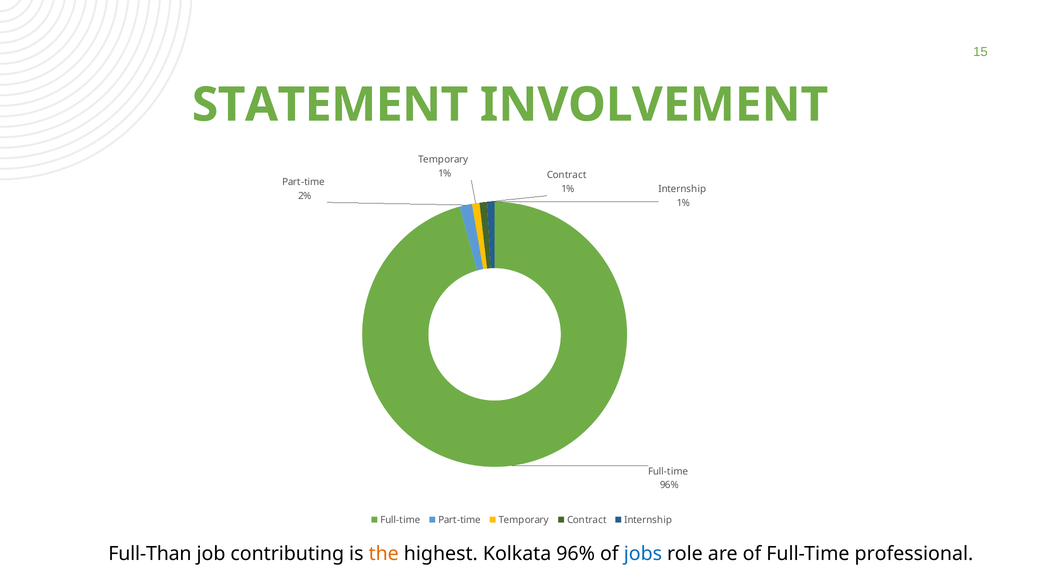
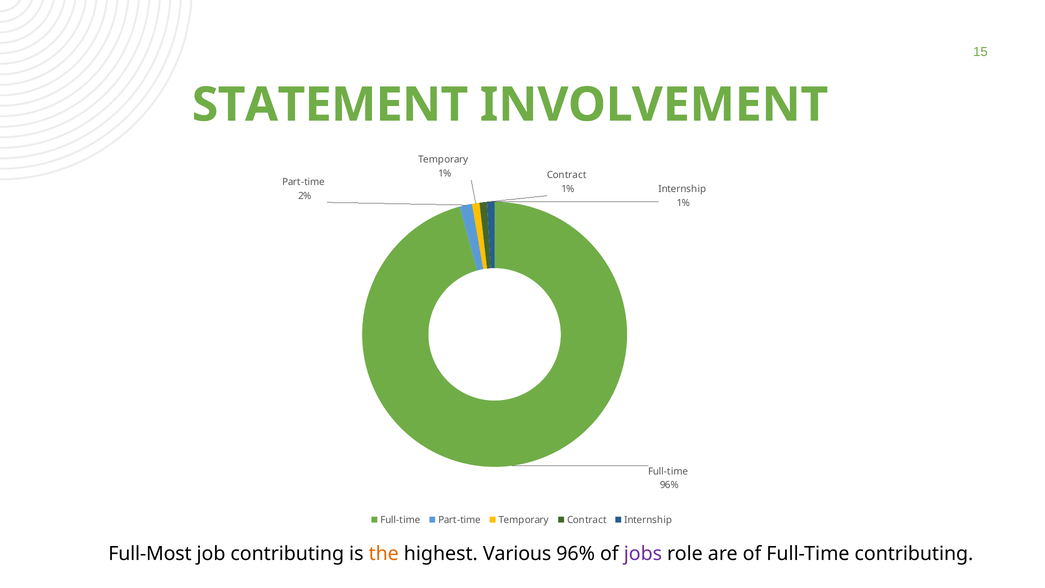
Full-Than: Full-Than -> Full-Most
Kolkata: Kolkata -> Various
jobs colour: blue -> purple
Full-Time professional: professional -> contributing
